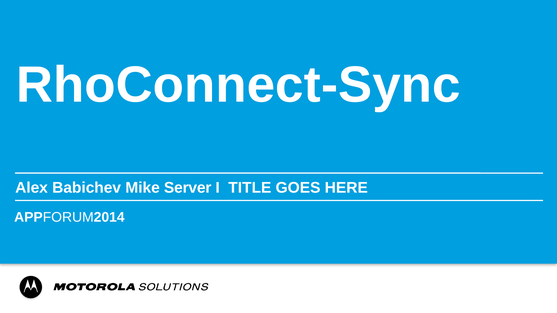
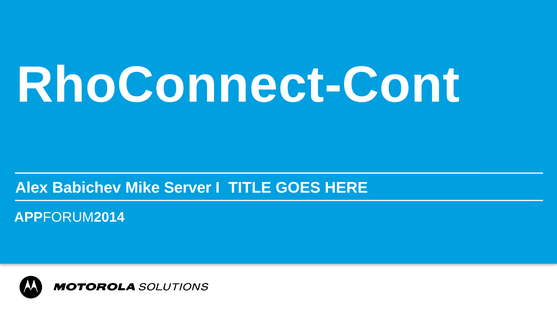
RhoConnect-Sync: RhoConnect-Sync -> RhoConnect-Cont
